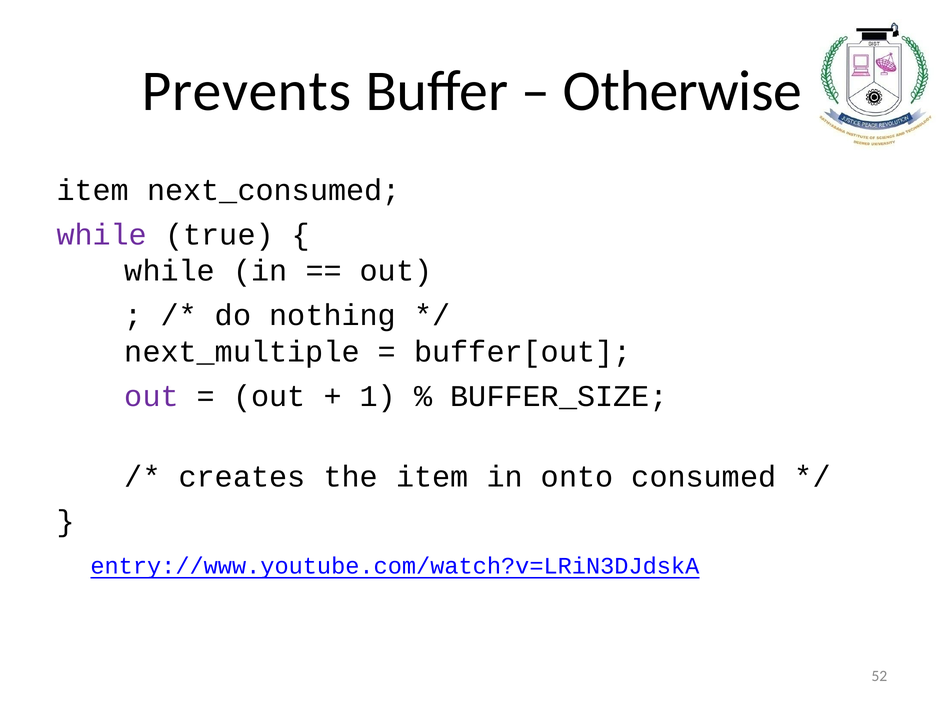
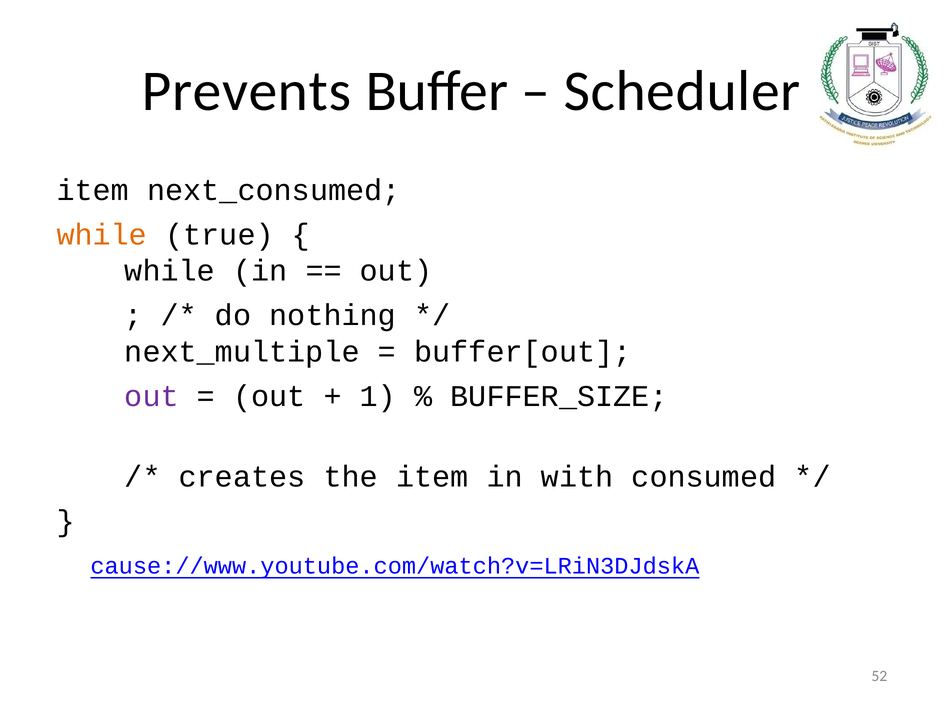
Otherwise: Otherwise -> Scheduler
while at (102, 235) colour: purple -> orange
onto: onto -> with
entry://www.youtube.com/watch?v=LRiN3DJdskA: entry://www.youtube.com/watch?v=LRiN3DJdskA -> cause://www.youtube.com/watch?v=LRiN3DJdskA
